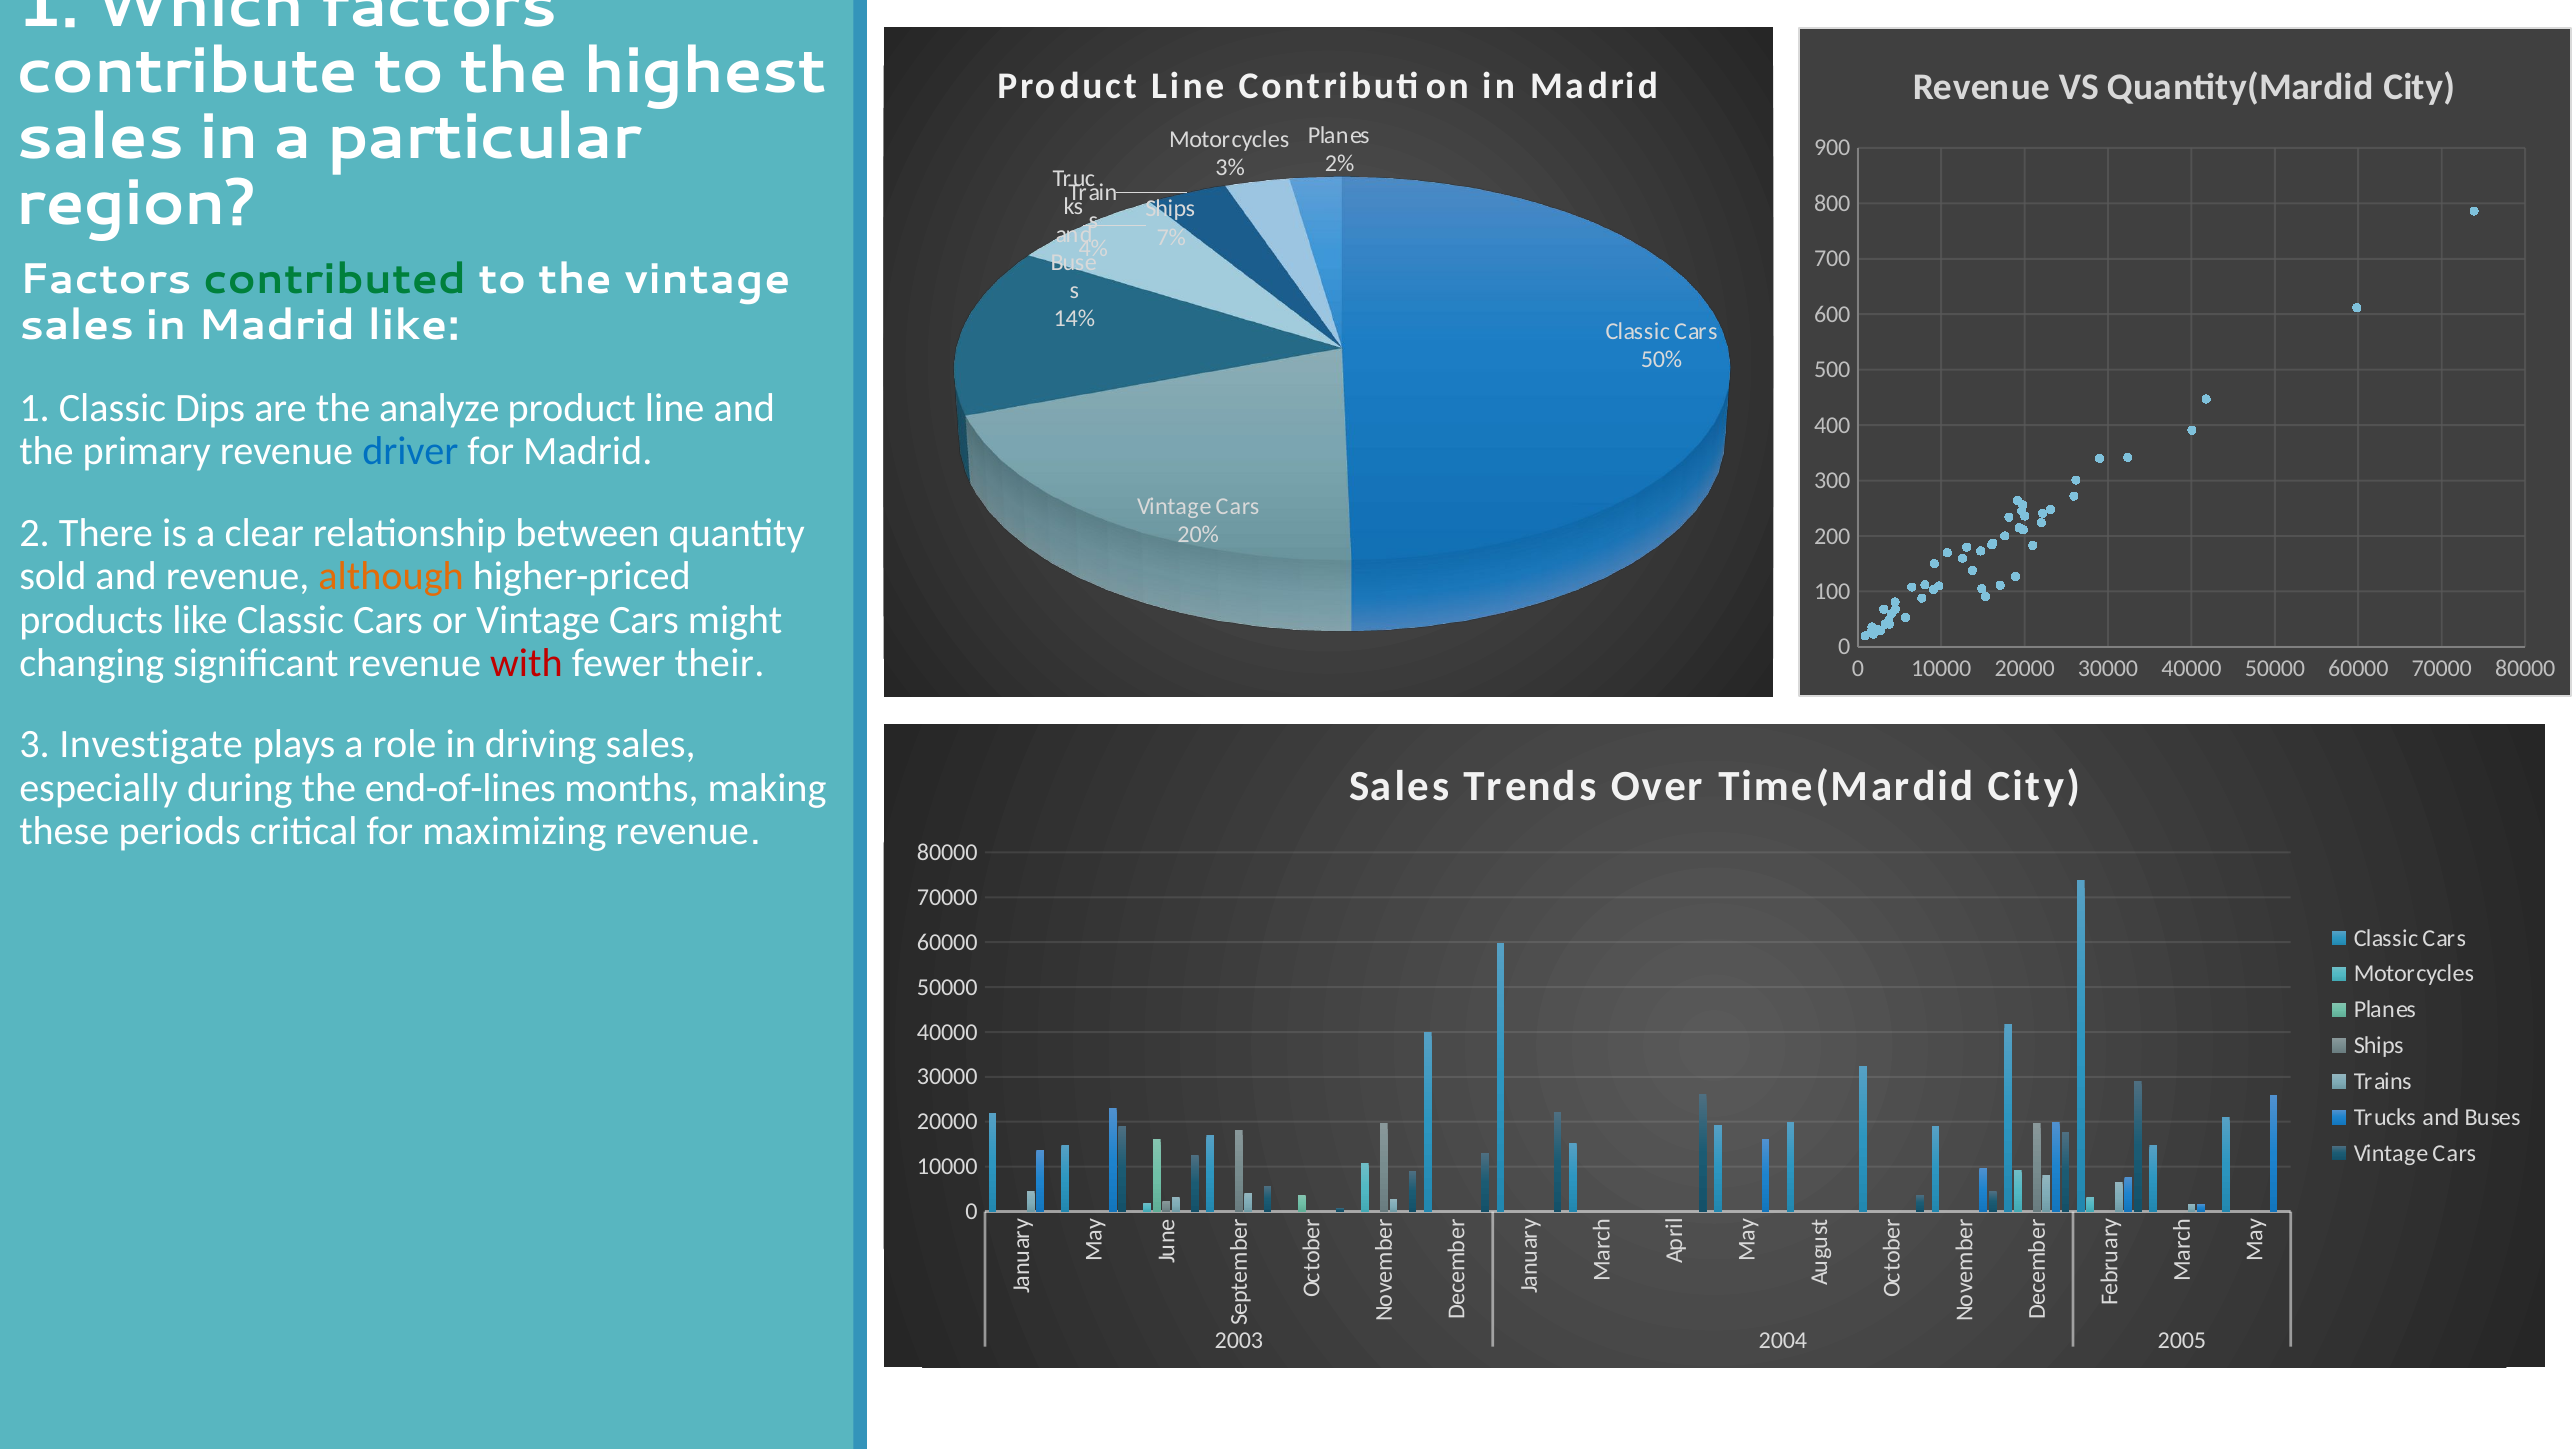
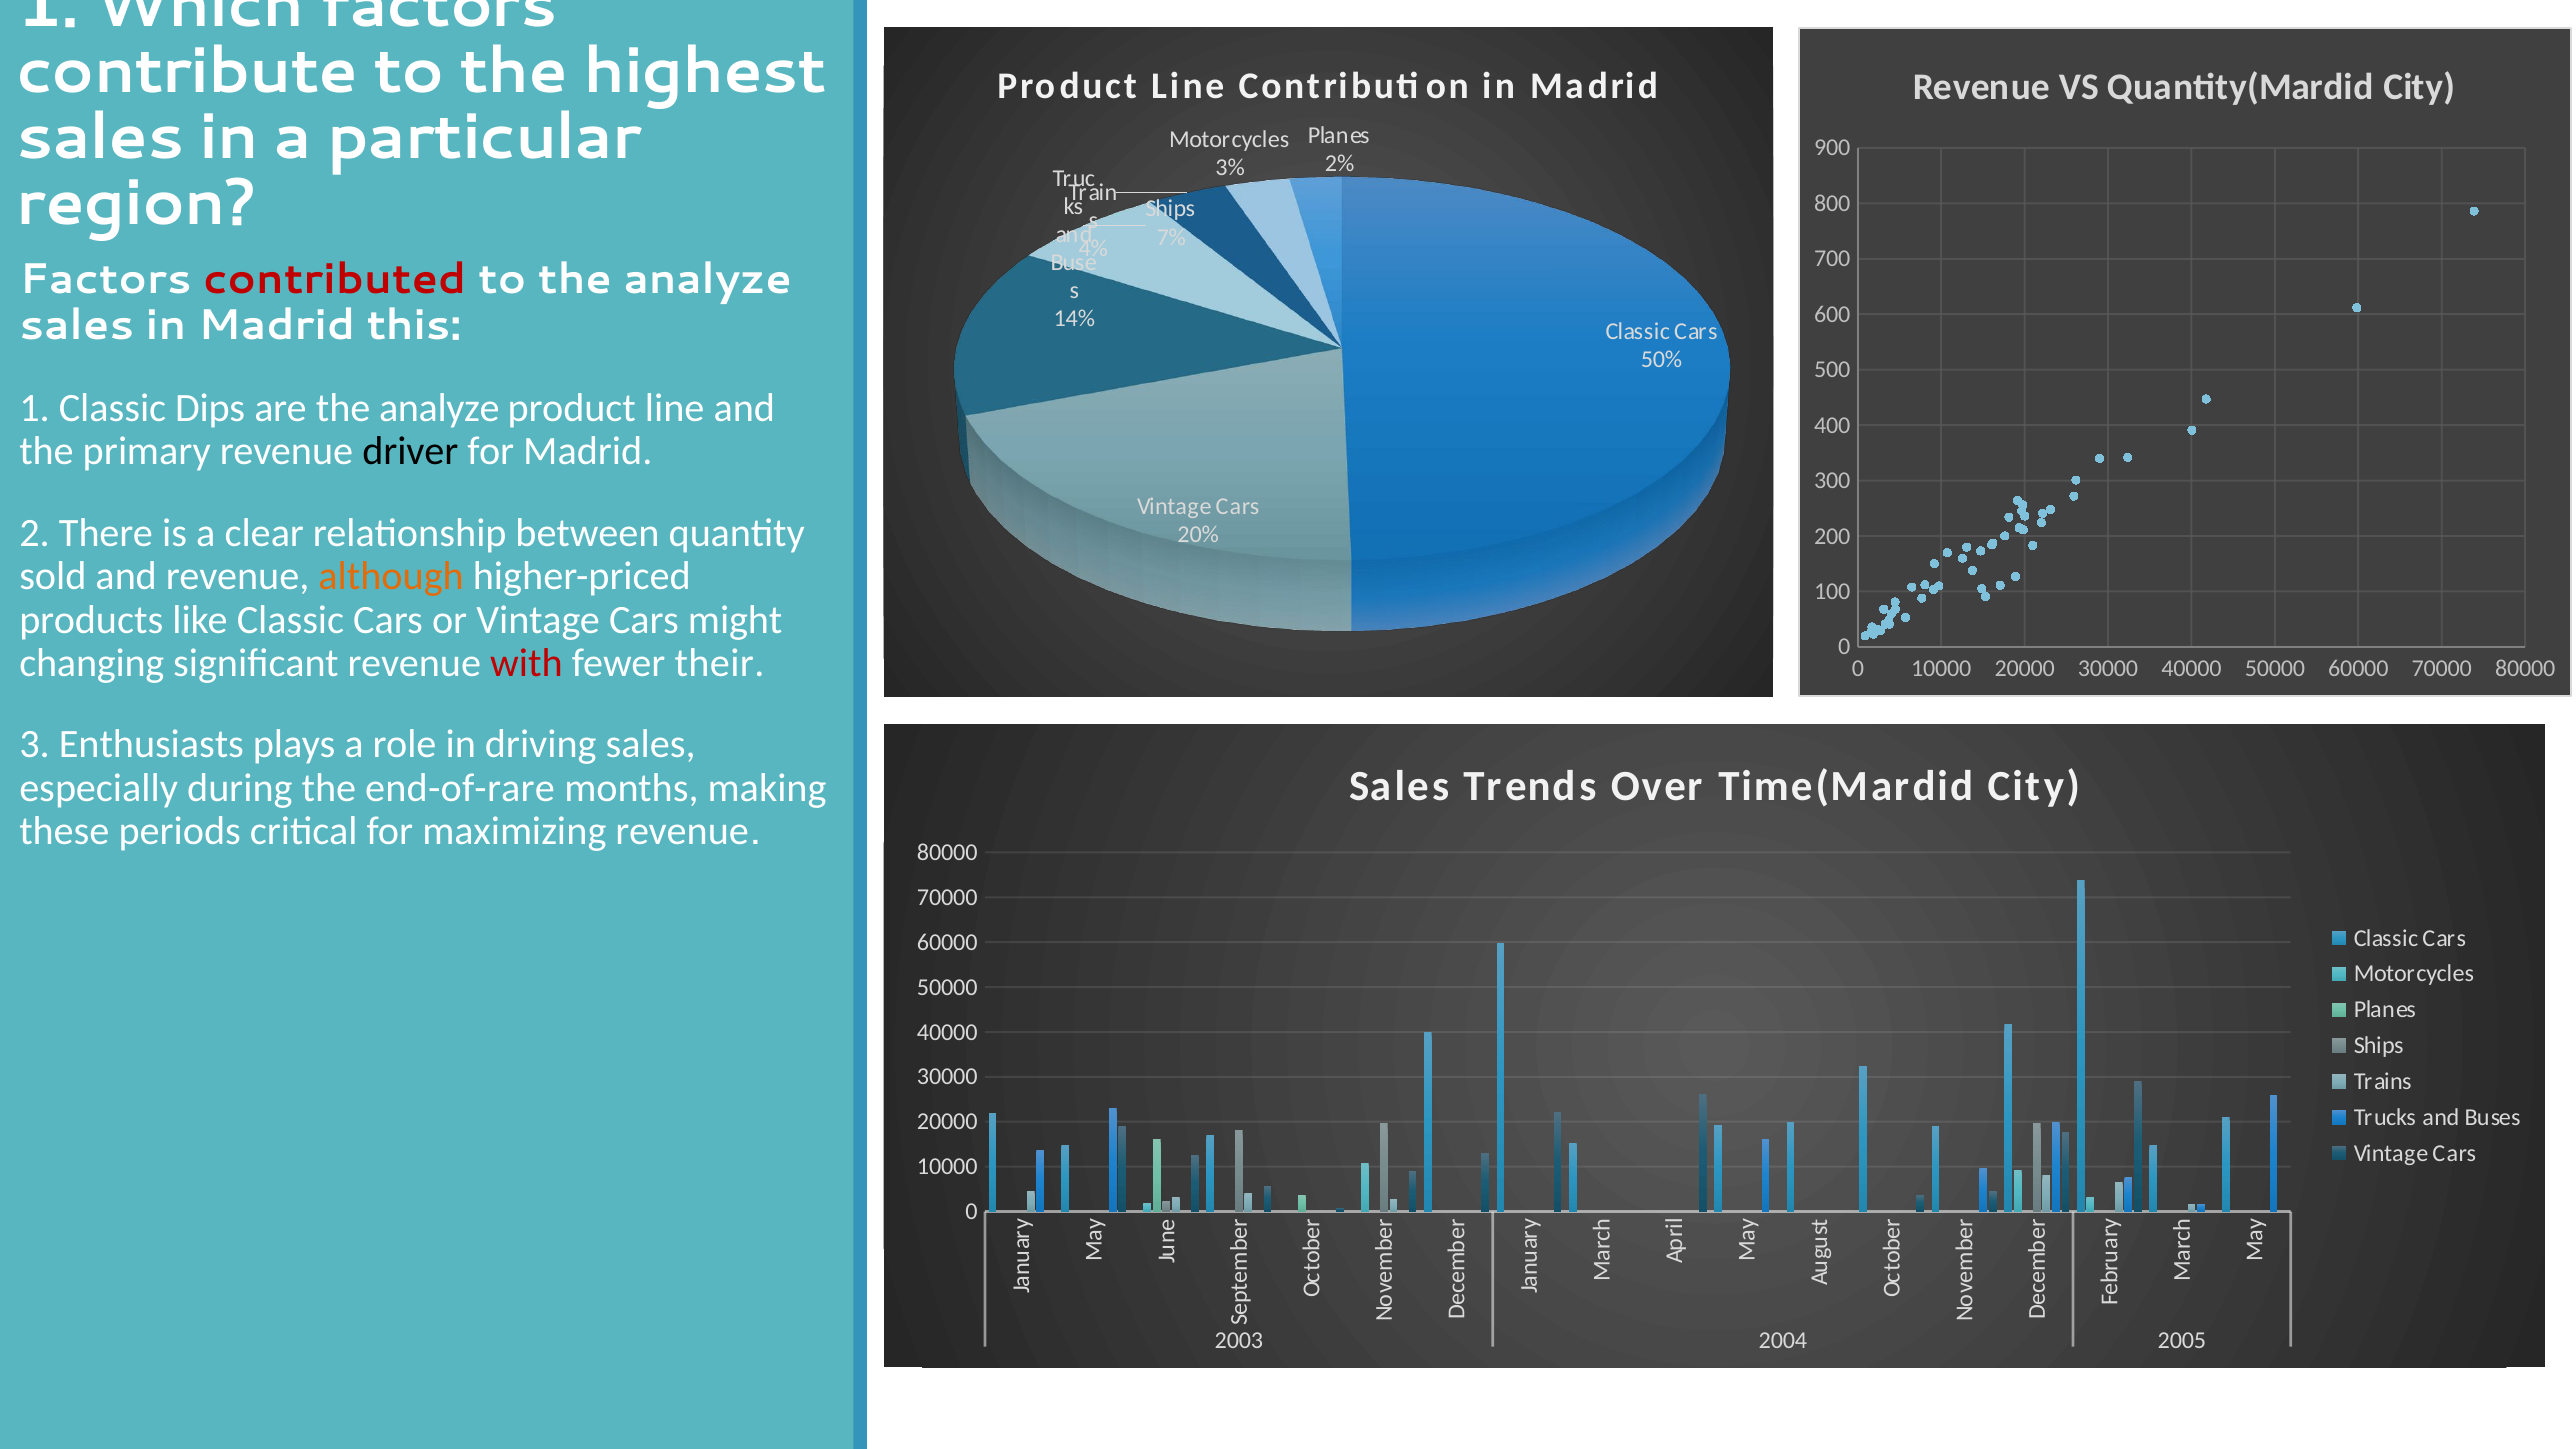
contributed colour: green -> red
to the vintage: vintage -> analyze
Madrid like: like -> this
driver colour: blue -> black
Investigate: Investigate -> Enthusiasts
end-of-lines: end-of-lines -> end-of-rare
